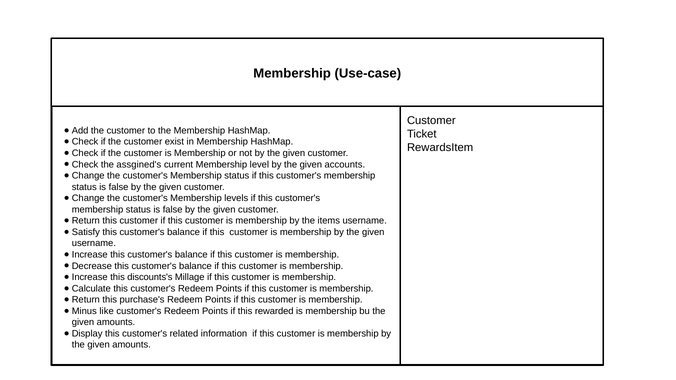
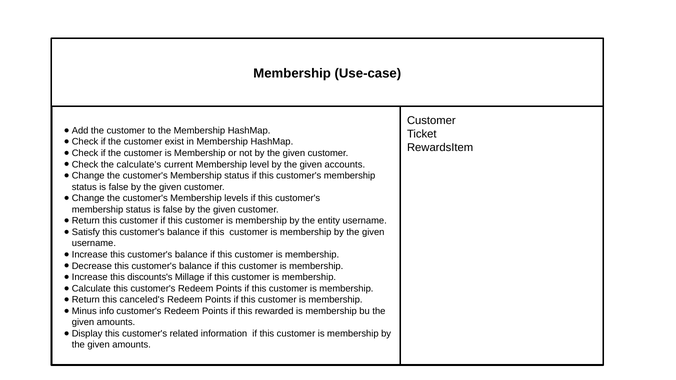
assgined's: assgined's -> calculate's
items: items -> entity
purchase's: purchase's -> canceled's
like: like -> info
